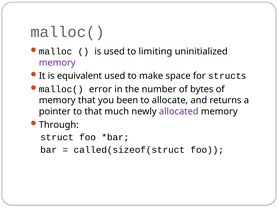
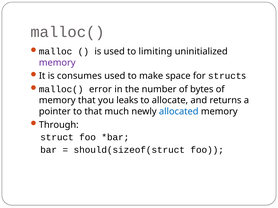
equivalent: equivalent -> consumes
been: been -> leaks
allocated colour: purple -> blue
called(sizeof(struct: called(sizeof(struct -> should(sizeof(struct
